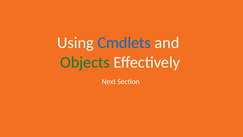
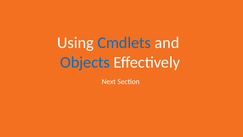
Objects colour: green -> blue
